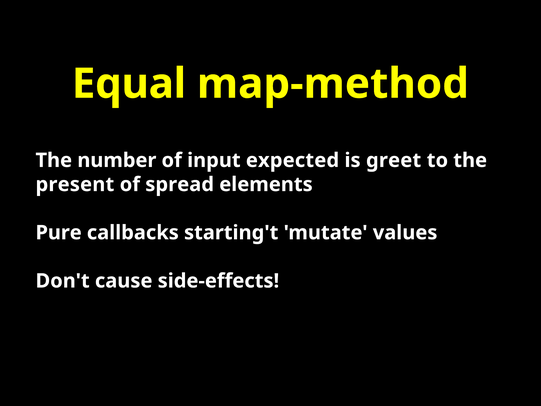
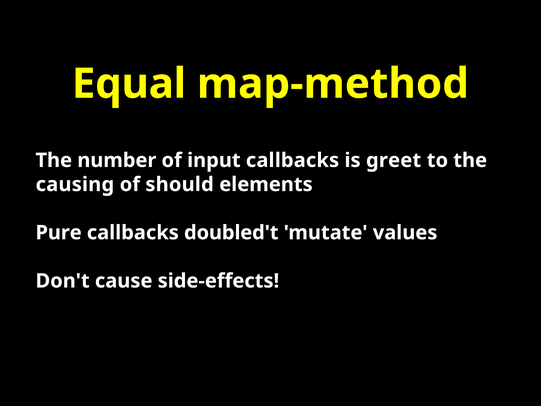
input expected: expected -> callbacks
present: present -> causing
spread: spread -> should
starting't: starting't -> doubled't
